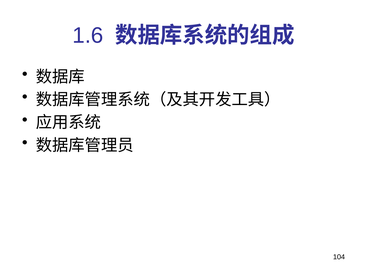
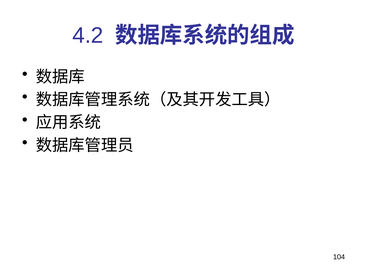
1.6: 1.6 -> 4.2
